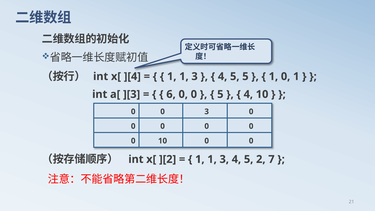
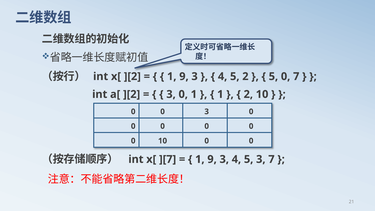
x[ ][4: ][4 -> ][2
1 at (184, 76): 1 -> 9
5 5: 5 -> 2
1 at (273, 76): 1 -> 5
0 1: 1 -> 7
a[ ][3: ][3 -> ][2
6 at (171, 94): 6 -> 3
0 at (194, 94): 0 -> 1
5 at (220, 94): 5 -> 1
4 at (248, 94): 4 -> 2
][2: ][2 -> ][7
1 at (212, 159): 1 -> 9
5 2: 2 -> 3
